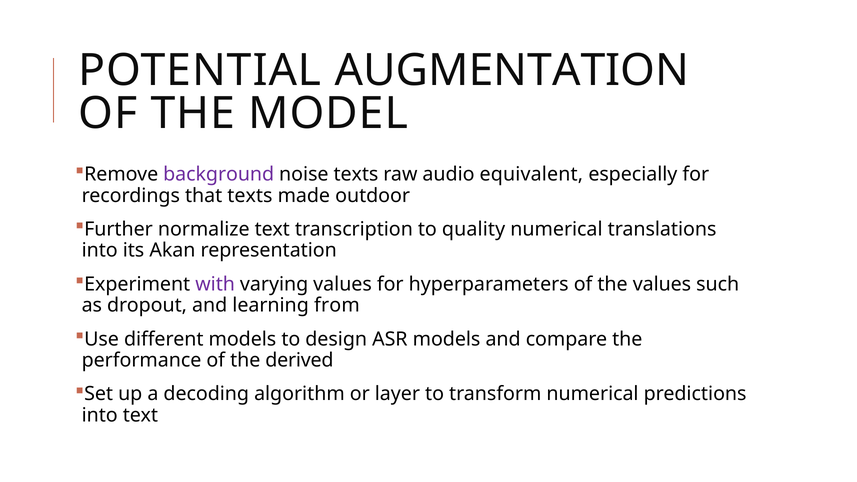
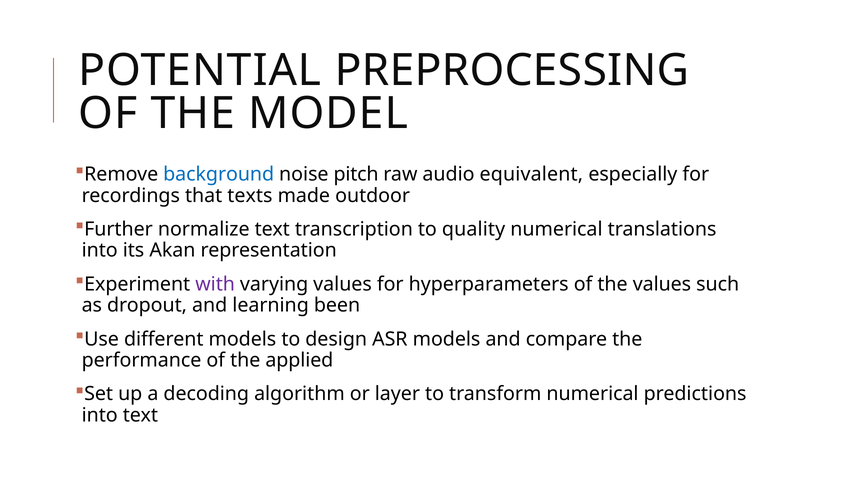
AUGMENTATION: AUGMENTATION -> PREPROCESSING
background colour: purple -> blue
noise texts: texts -> pitch
from: from -> been
derived: derived -> applied
